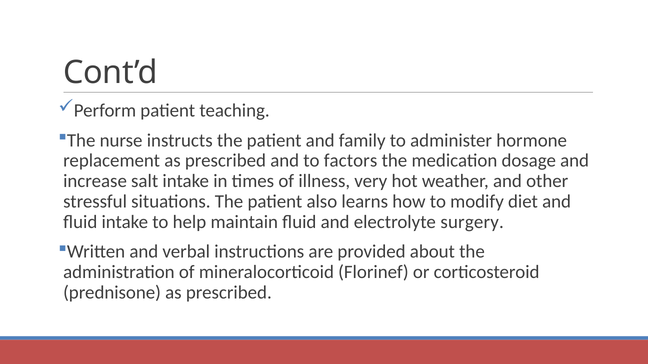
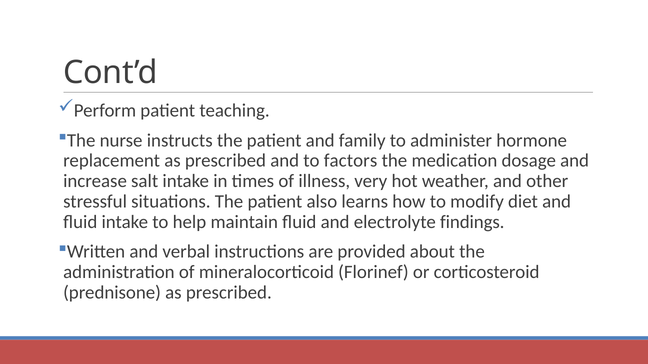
surgery: surgery -> findings
